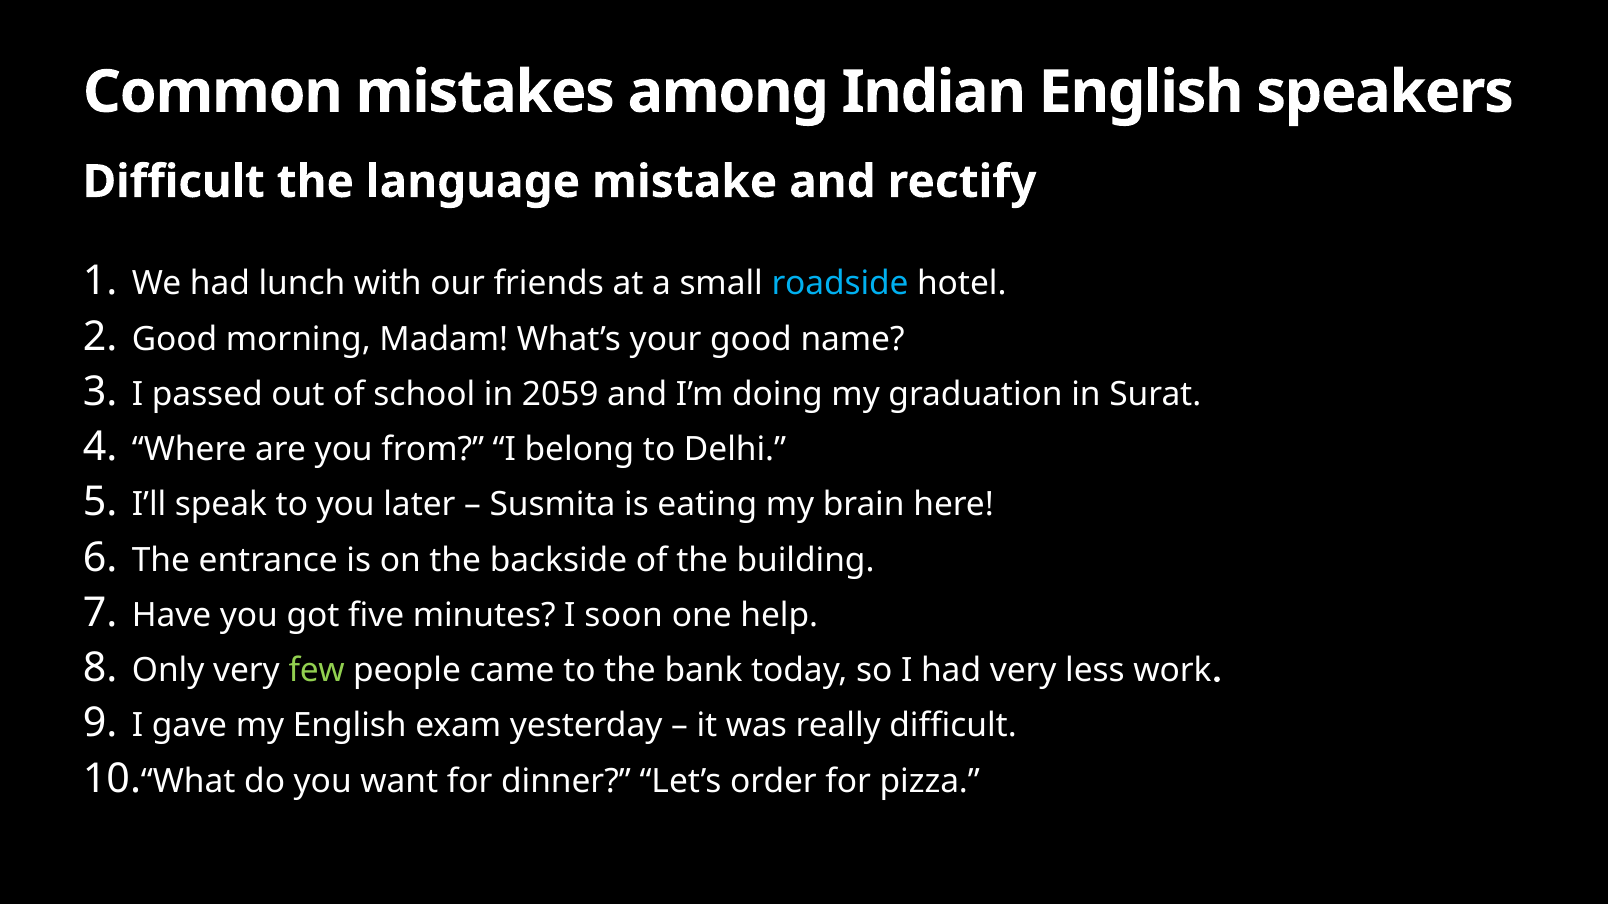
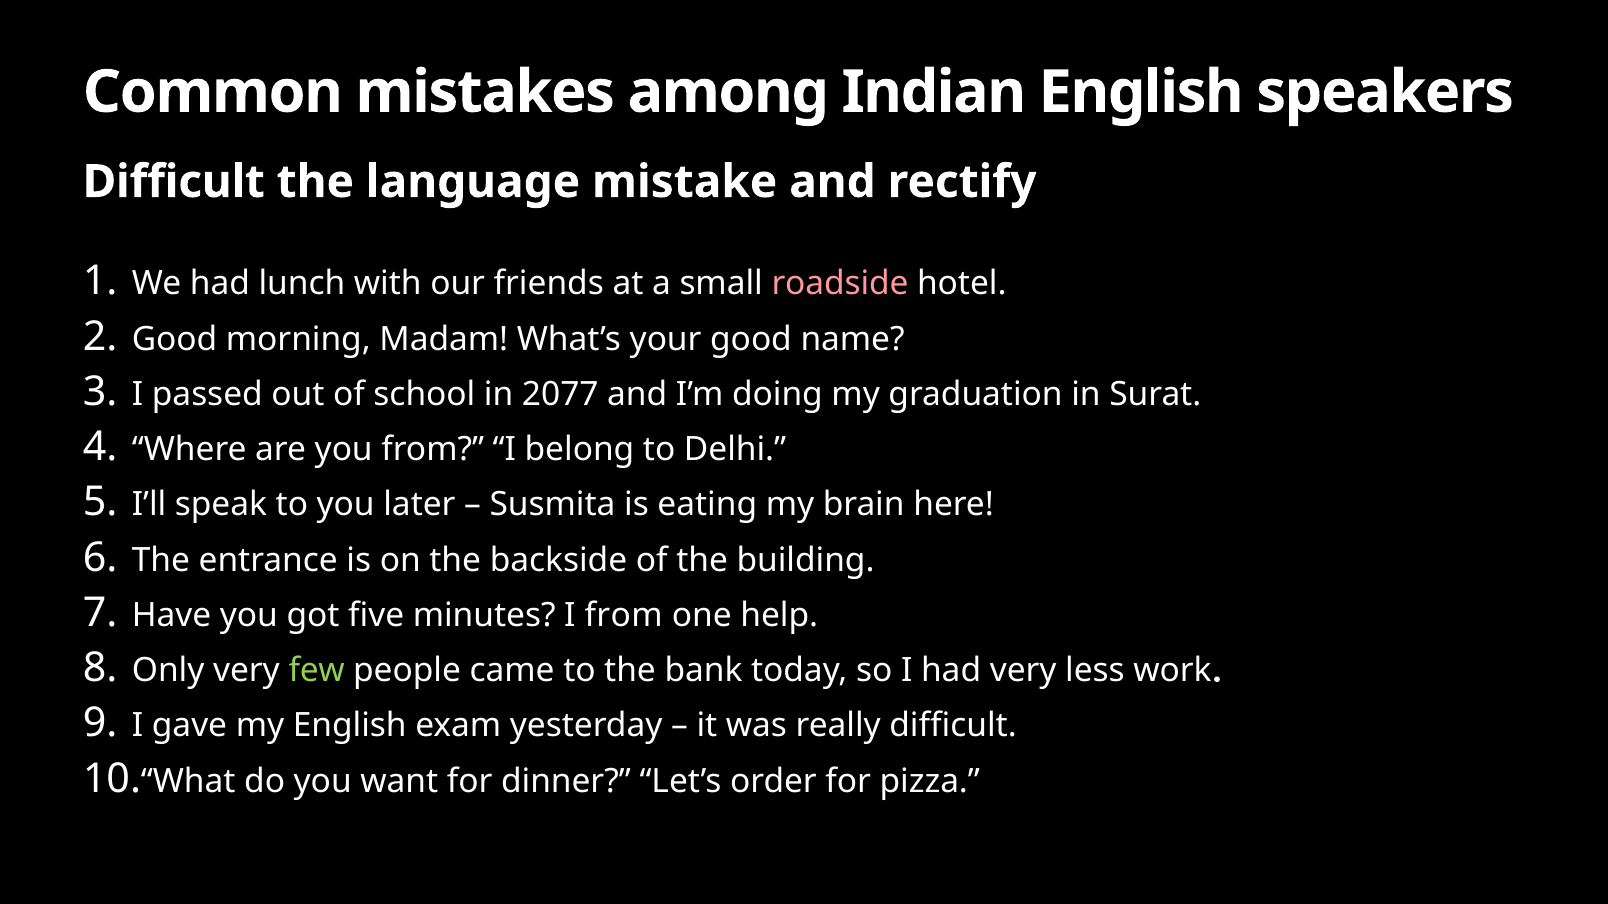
roadside colour: light blue -> pink
2059: 2059 -> 2077
I soon: soon -> from
